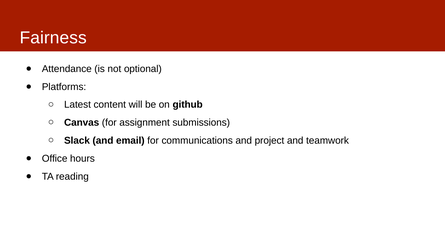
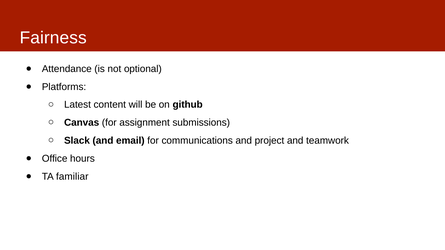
reading: reading -> familiar
